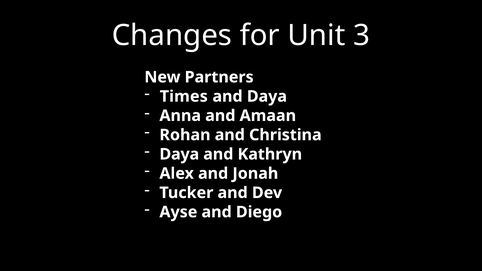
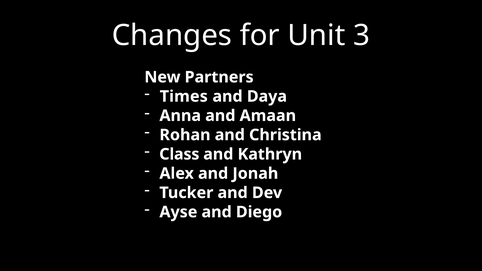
Daya at (179, 154): Daya -> Class
